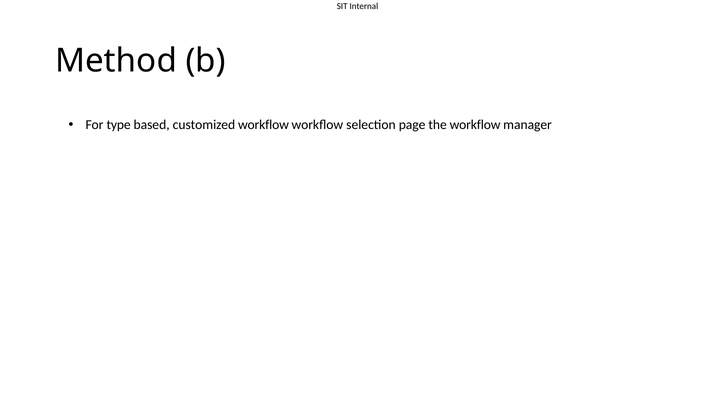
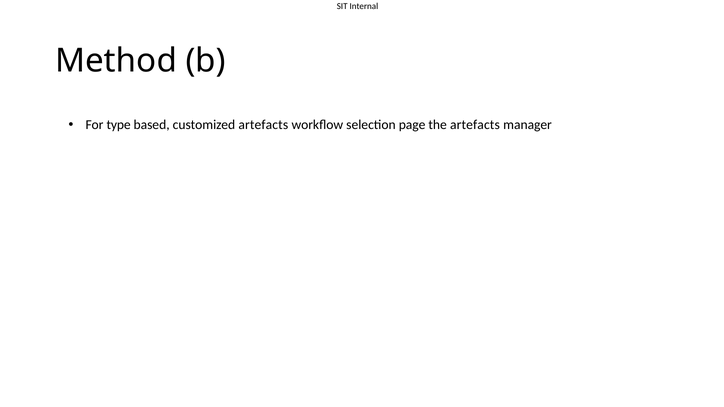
customized workflow: workflow -> artefacts
the workflow: workflow -> artefacts
